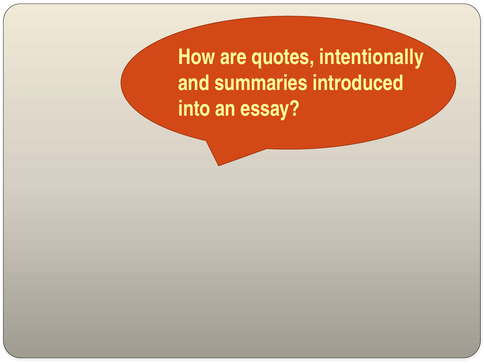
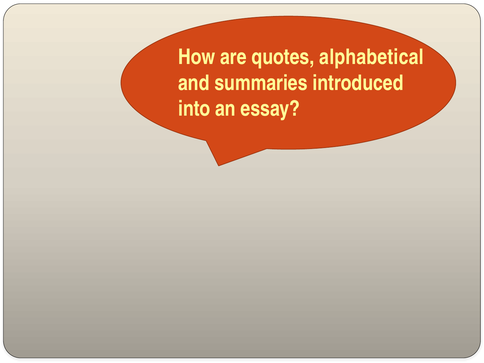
intentionally: intentionally -> alphabetical
